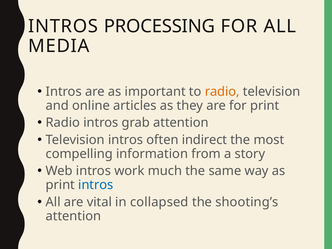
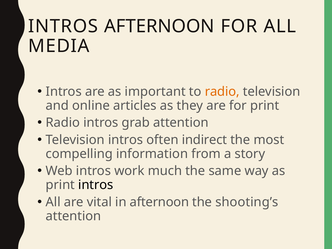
INTROS PROCESSING: PROCESSING -> AFTERNOON
intros at (96, 185) colour: blue -> black
in collapsed: collapsed -> afternoon
